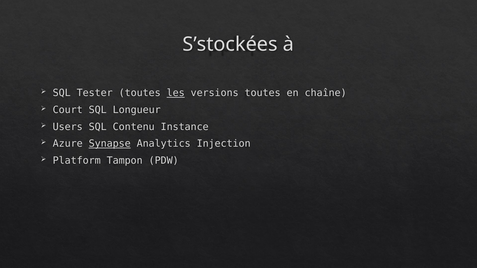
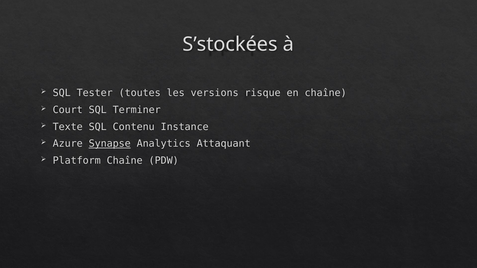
les underline: present -> none
versions toutes: toutes -> risque
Longueur: Longueur -> Terminer
Users: Users -> Texte
Injection: Injection -> Attaquant
Platform Tampon: Tampon -> Chaîne
